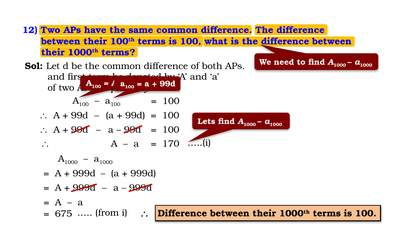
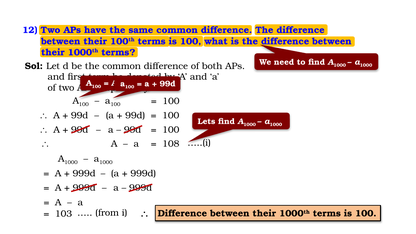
170: 170 -> 108
675: 675 -> 103
